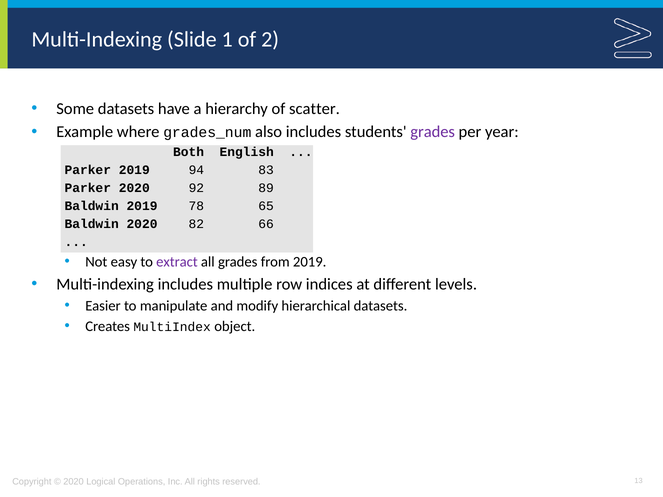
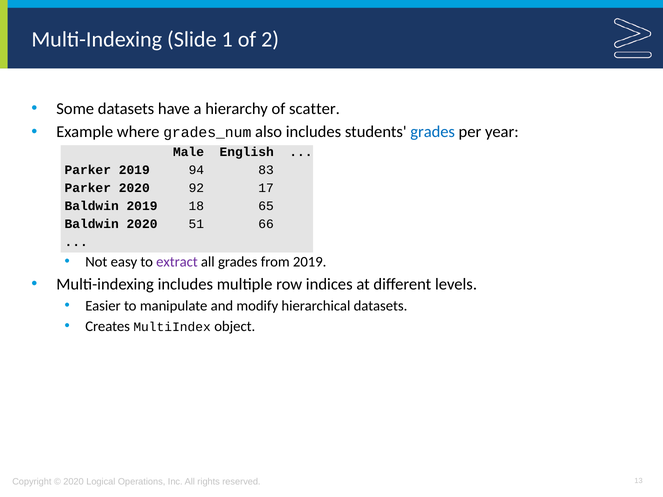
grades at (433, 132) colour: purple -> blue
Both: Both -> Male
89: 89 -> 17
78: 78 -> 18
82: 82 -> 51
